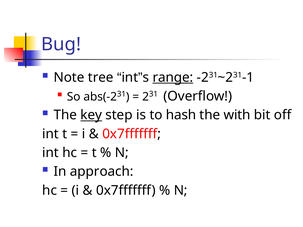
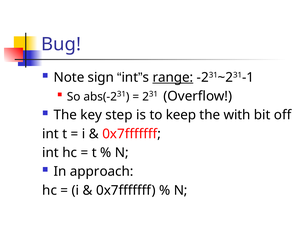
tree: tree -> sign
key underline: present -> none
hash: hash -> keep
